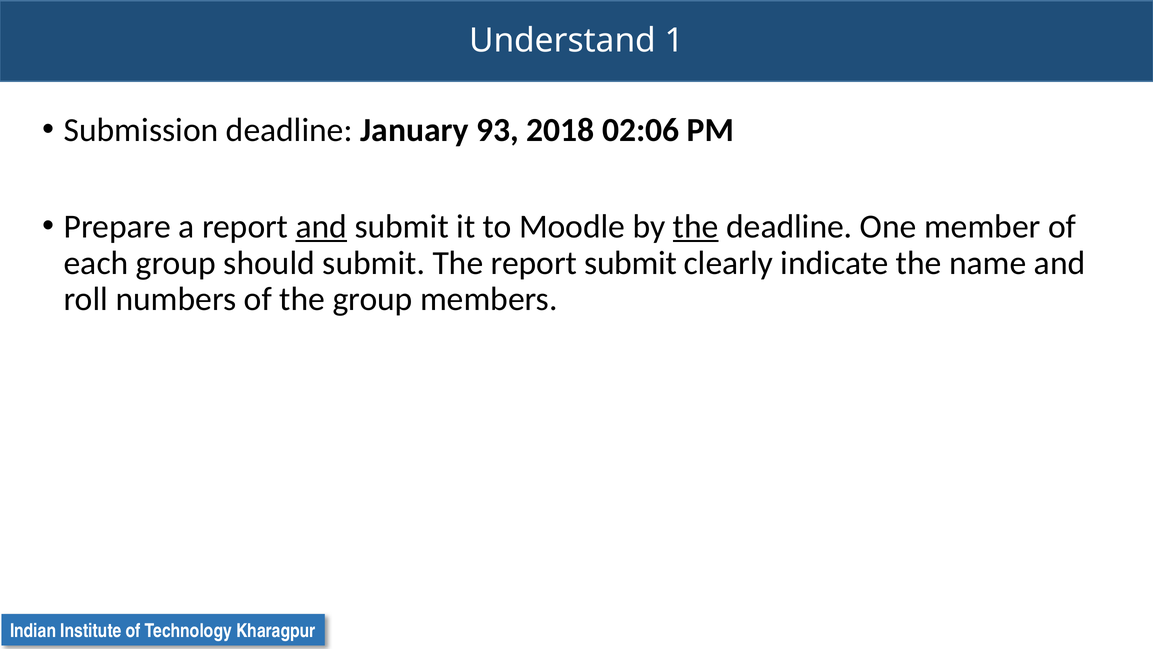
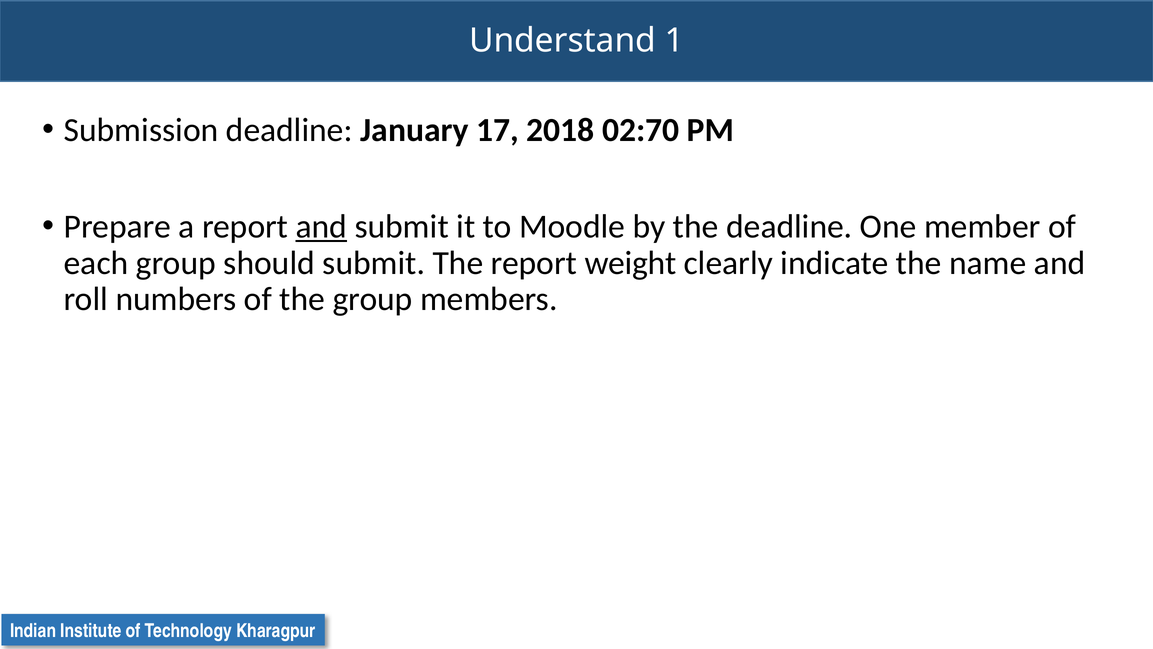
93: 93 -> 17
02:06: 02:06 -> 02:70
the at (696, 226) underline: present -> none
report submit: submit -> weight
